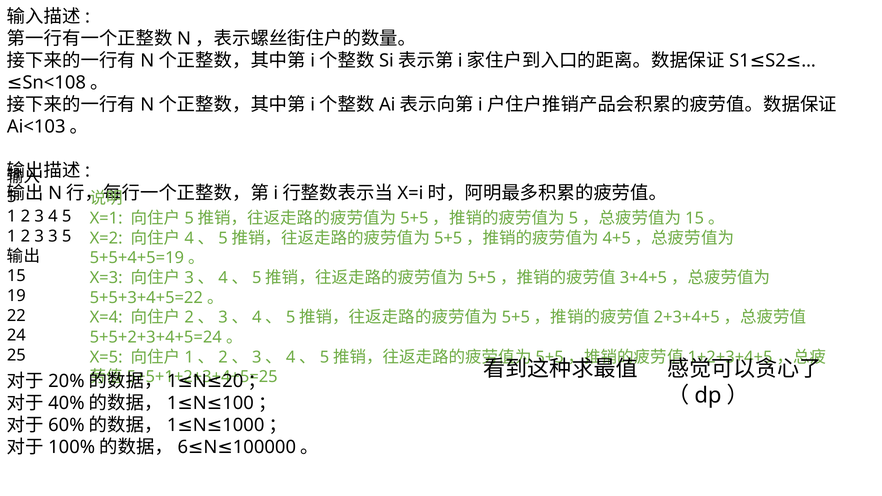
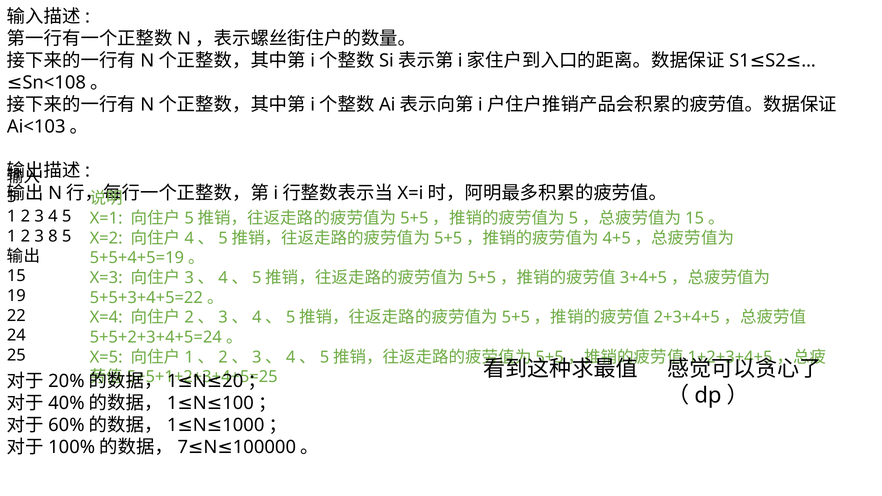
3 3: 3 -> 8
6: 6 -> 7
